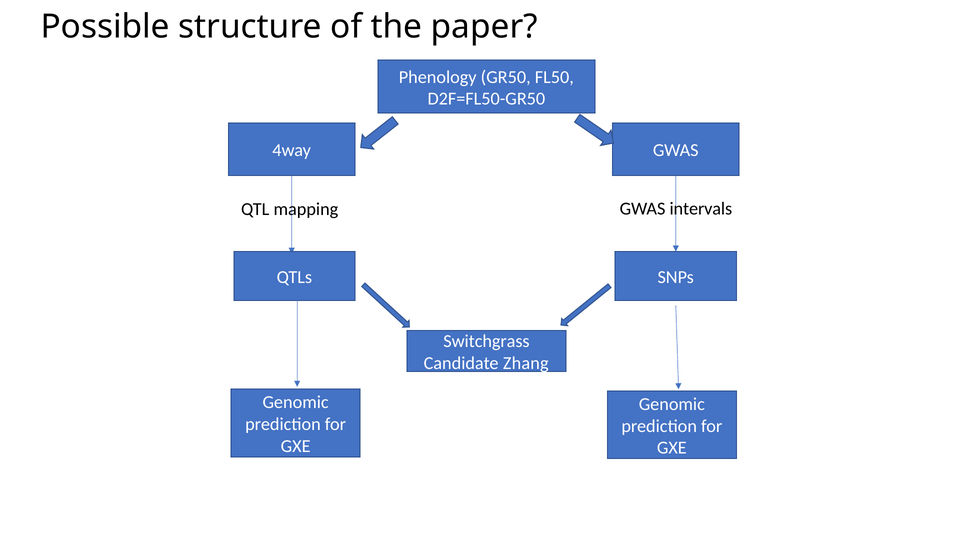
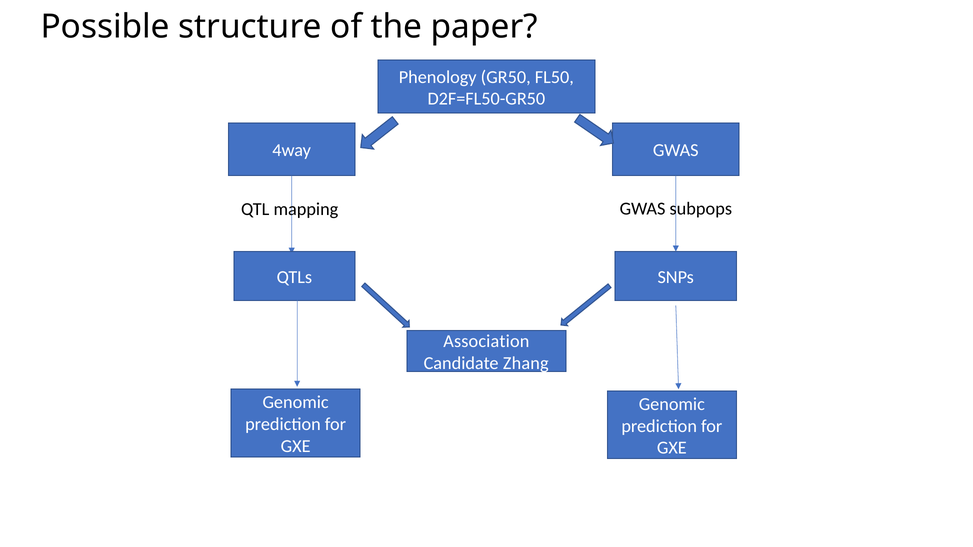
intervals: intervals -> subpops
Switchgrass: Switchgrass -> Association
